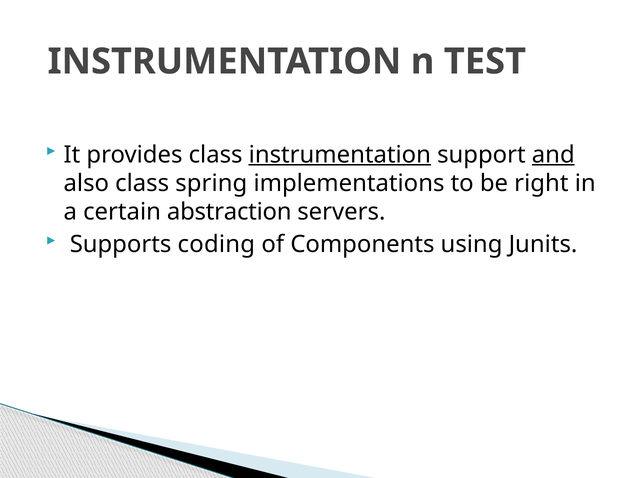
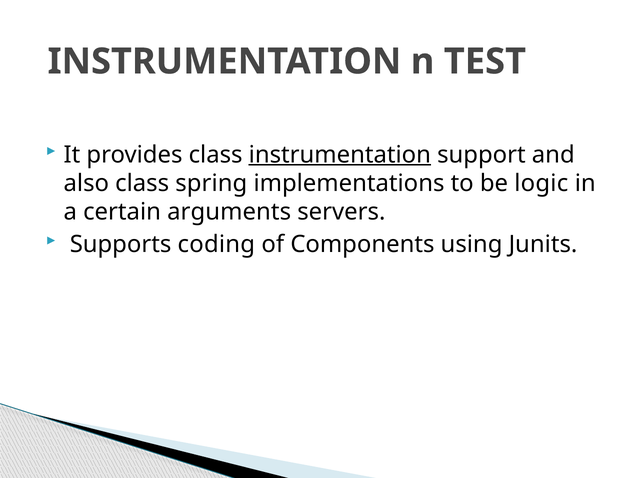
and underline: present -> none
right: right -> logic
abstraction: abstraction -> arguments
